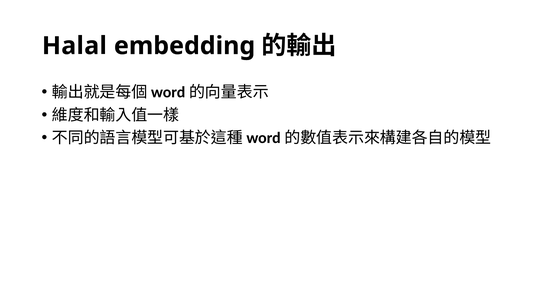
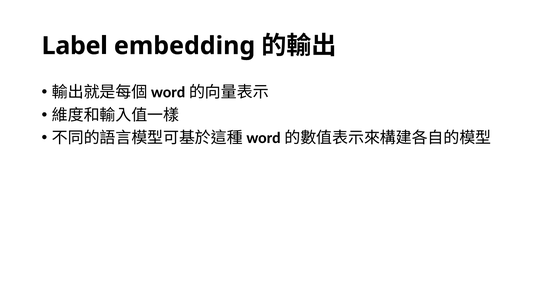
Halal: Halal -> Label
